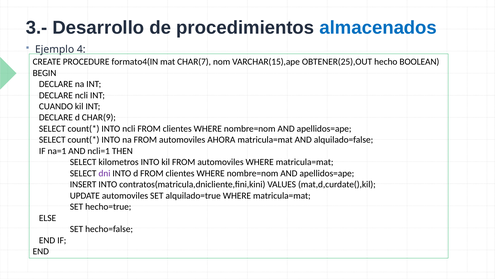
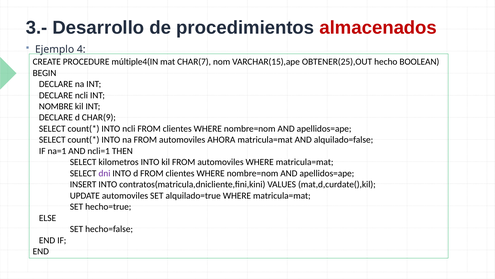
almacenados colour: blue -> red
formato4(IN: formato4(IN -> múltiple4(IN
CUANDO: CUANDO -> NOMBRE
